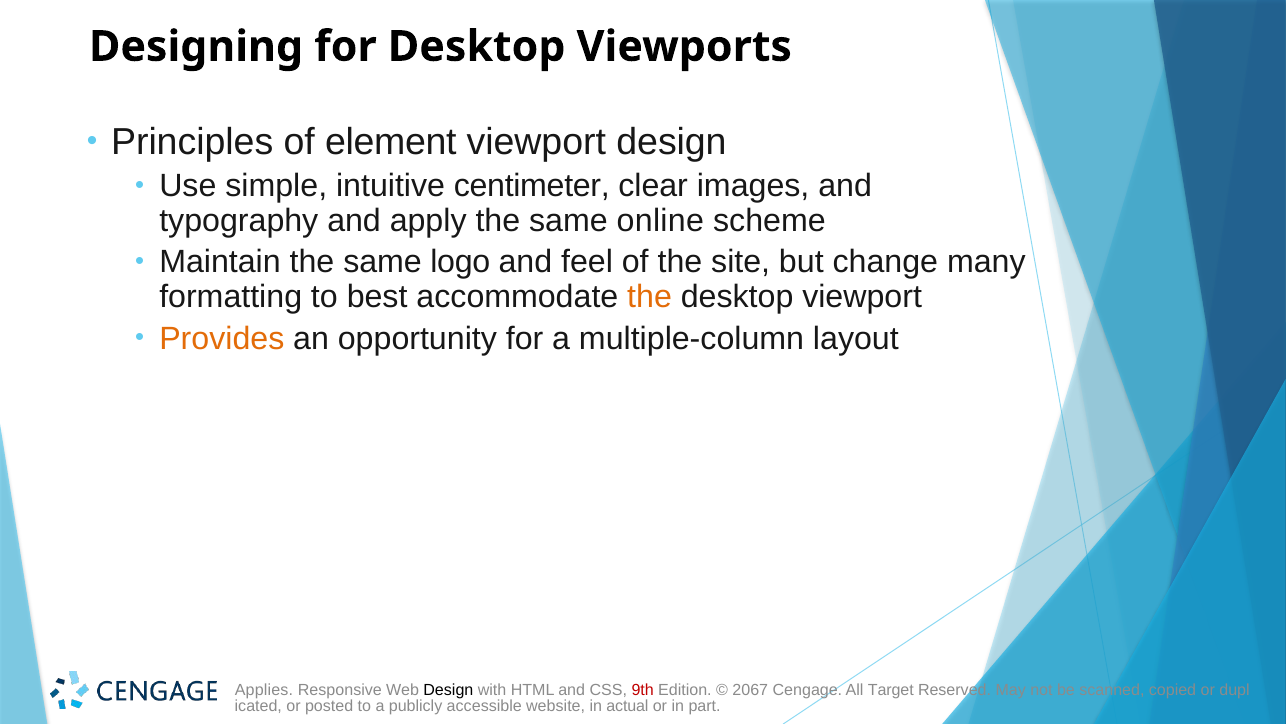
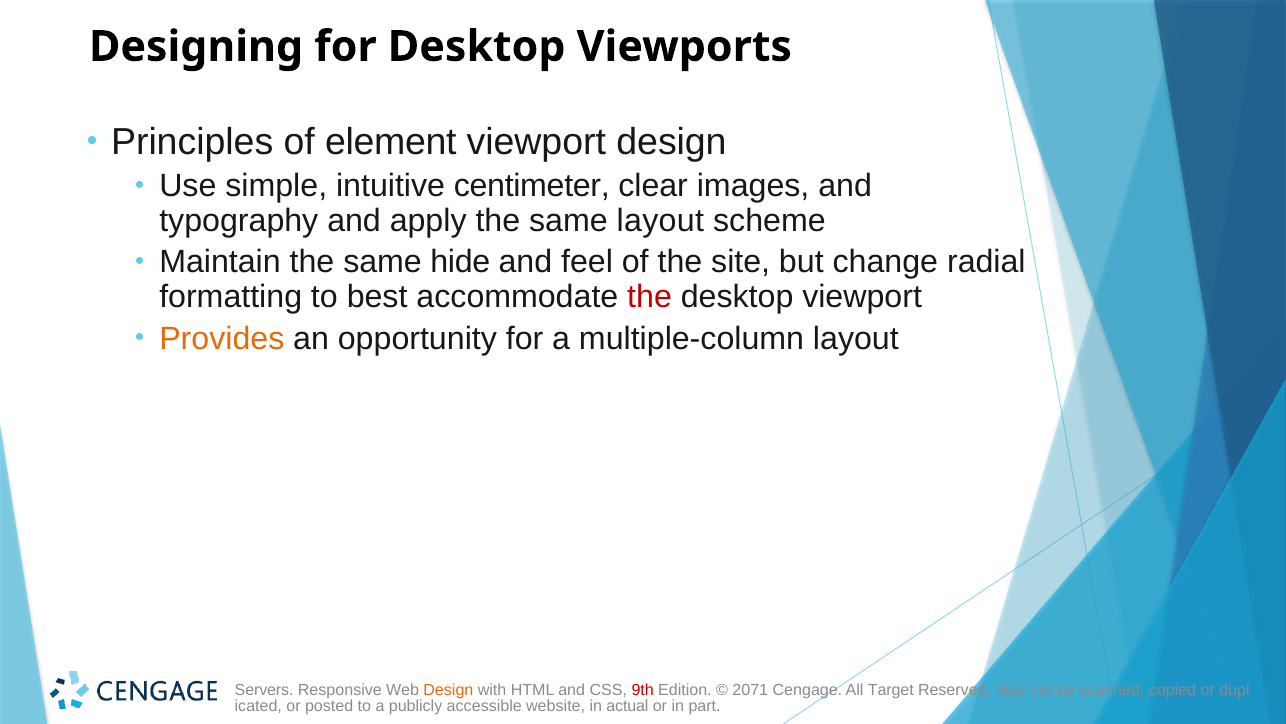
same online: online -> layout
logo: logo -> hide
many: many -> radial
the at (650, 297) colour: orange -> red
Applies: Applies -> Servers
Design at (448, 689) colour: black -> orange
2067: 2067 -> 2071
